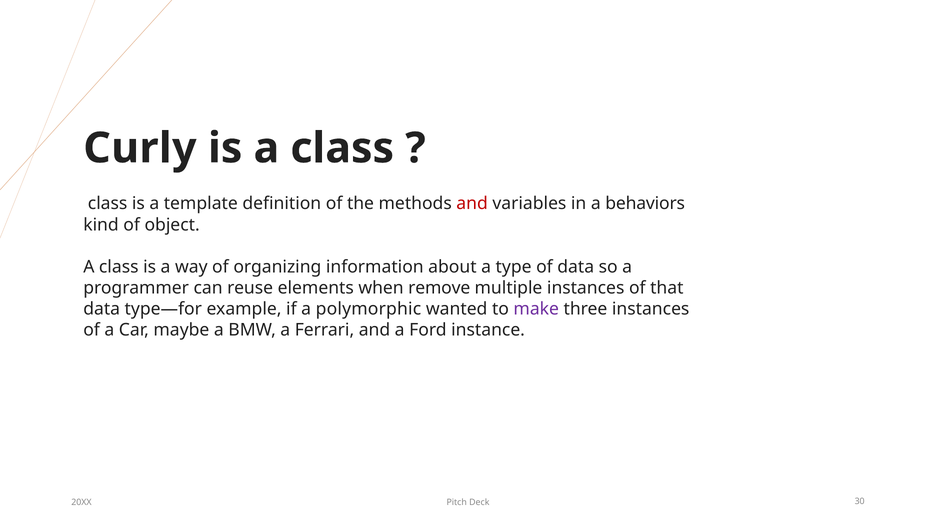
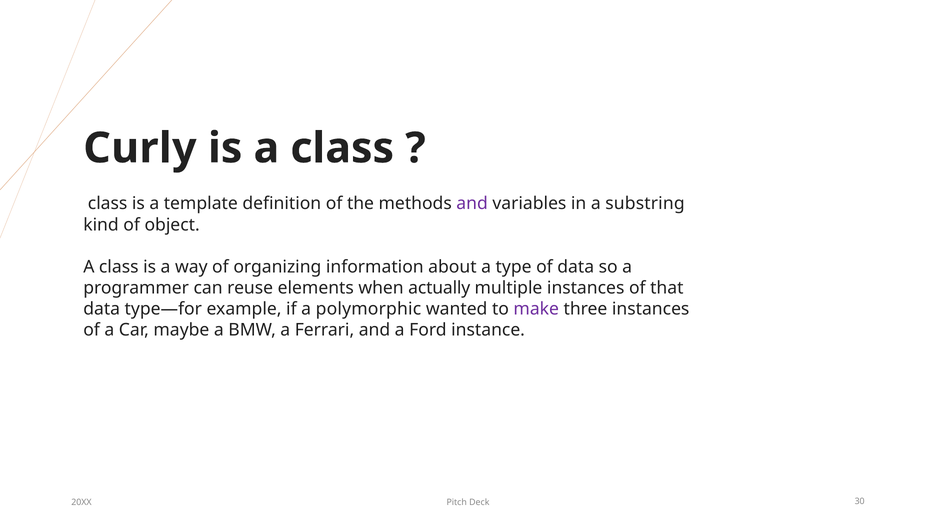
and at (472, 204) colour: red -> purple
behaviors: behaviors -> substring
remove: remove -> actually
